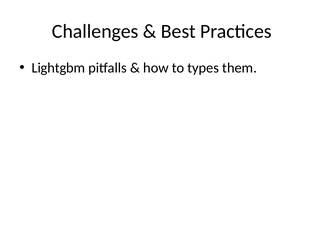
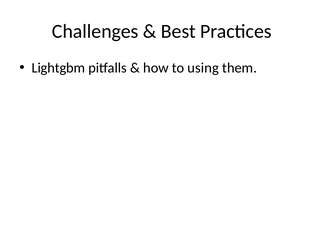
types: types -> using
